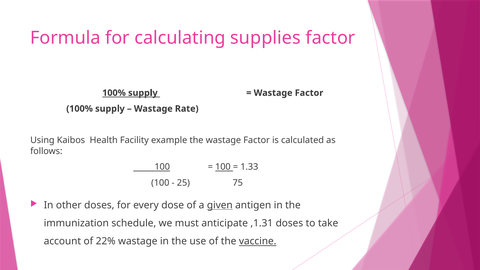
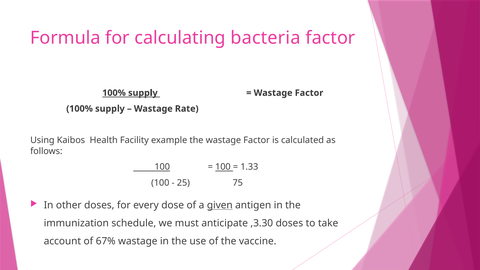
supplies: supplies -> bacteria
,1.31: ,1.31 -> ,3.30
22%: 22% -> 67%
vaccine underline: present -> none
